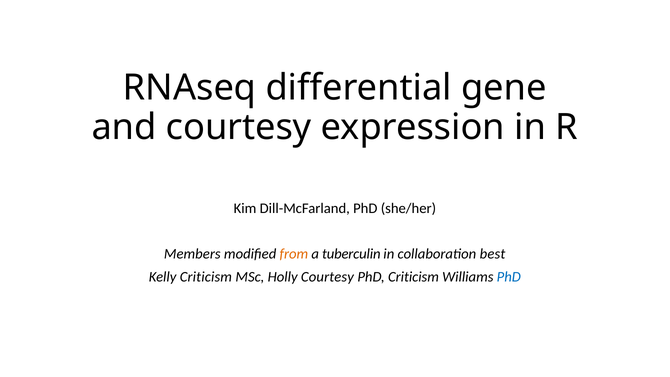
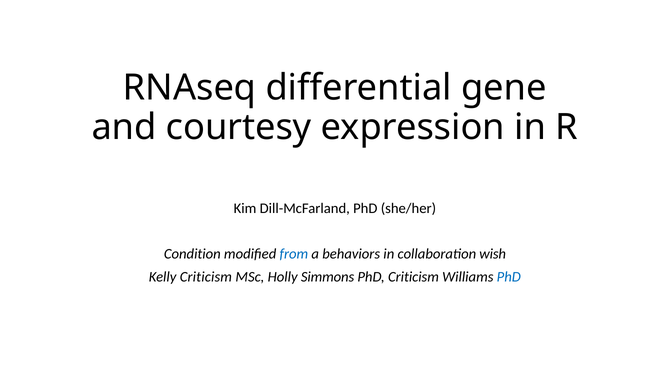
Members: Members -> Condition
from colour: orange -> blue
tuberculin: tuberculin -> behaviors
best: best -> wish
Holly Courtesy: Courtesy -> Simmons
